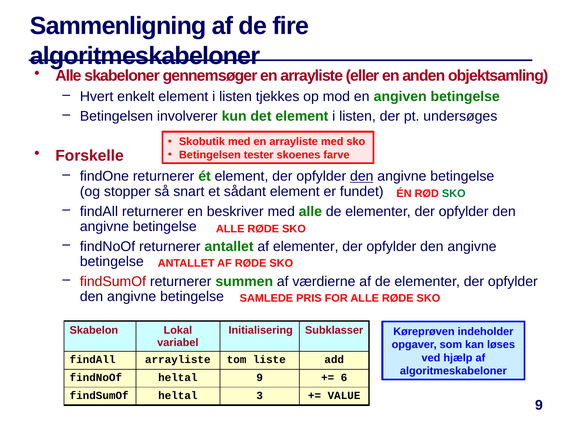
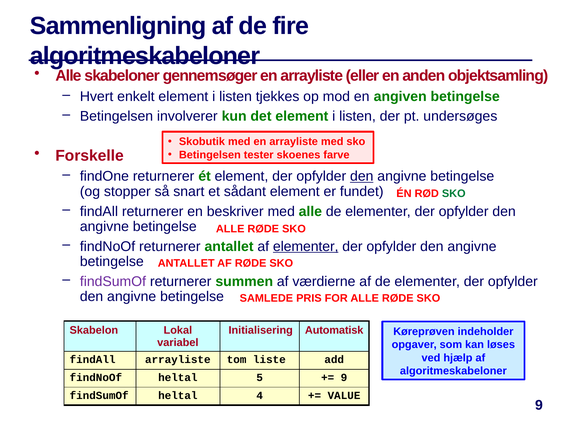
elementer at (306, 246) underline: none -> present
findSumOf at (113, 281) colour: red -> purple
Subklasser: Subklasser -> Automatisk
heltal 9: 9 -> 5
6 at (344, 377): 6 -> 9
3: 3 -> 4
